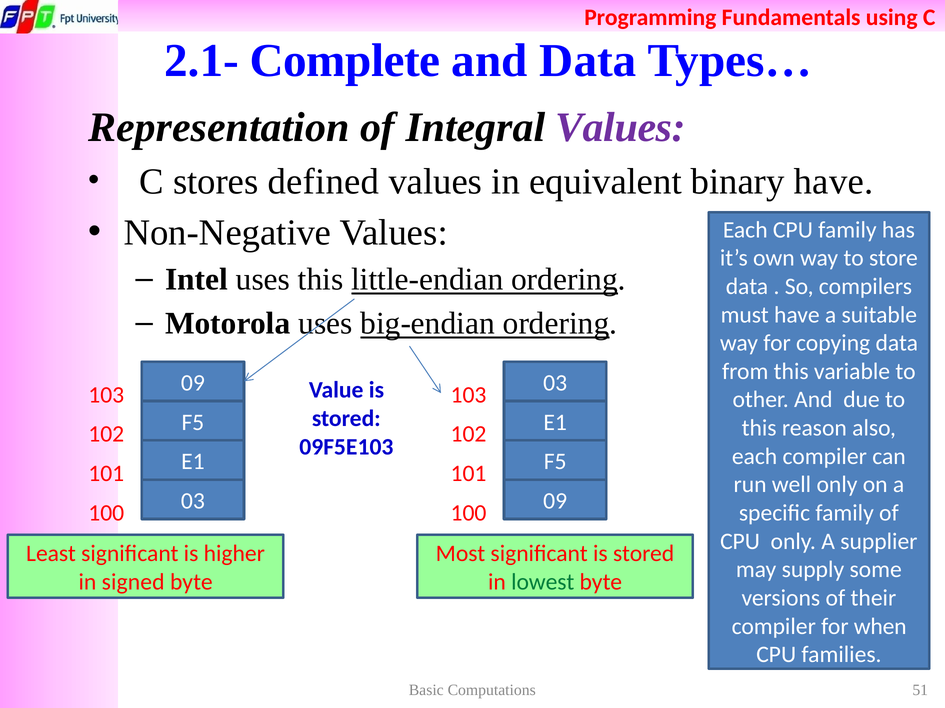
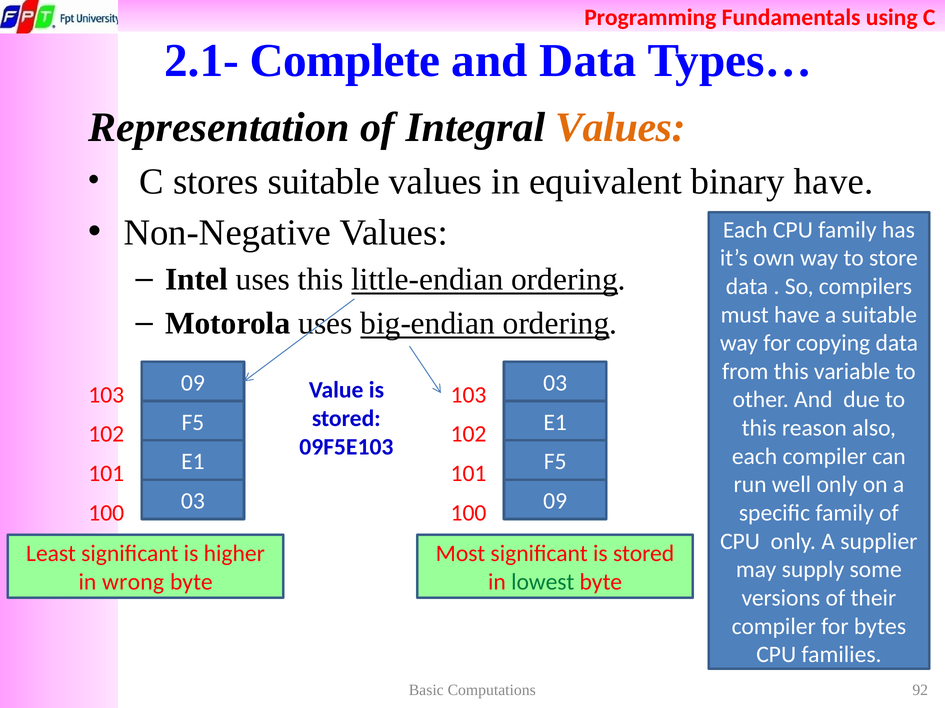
Values at (620, 127) colour: purple -> orange
stores defined: defined -> suitable
signed: signed -> wrong
when: when -> bytes
51: 51 -> 92
